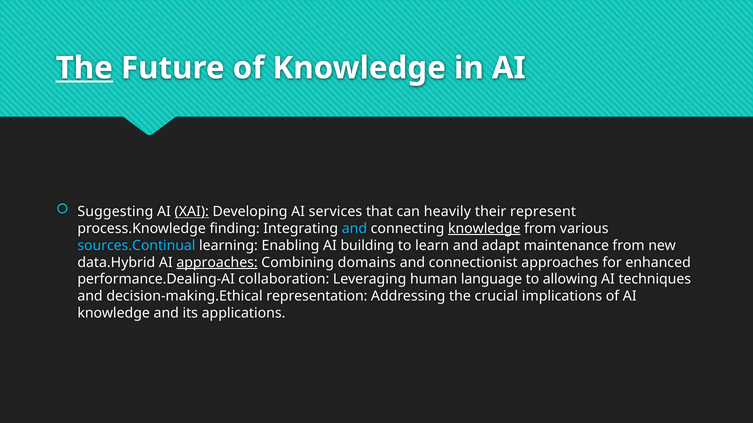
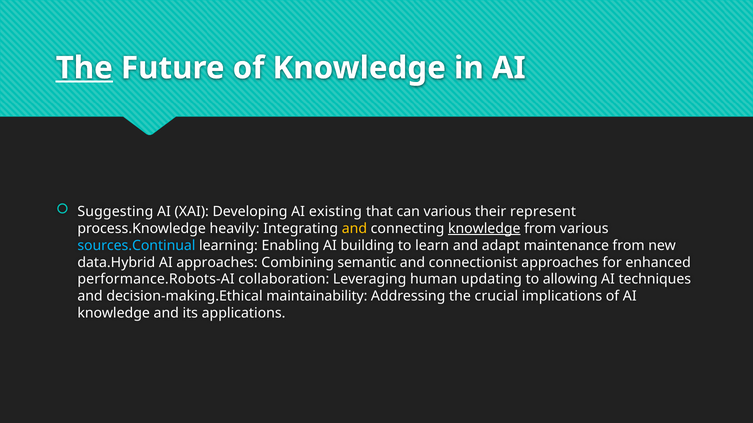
XAI underline: present -> none
services: services -> existing
can heavily: heavily -> various
finding: finding -> heavily
and at (354, 229) colour: light blue -> yellow
approaches at (217, 263) underline: present -> none
domains: domains -> semantic
performance.Dealing-AI: performance.Dealing-AI -> performance.Robots-AI
language: language -> updating
representation: representation -> maintainability
